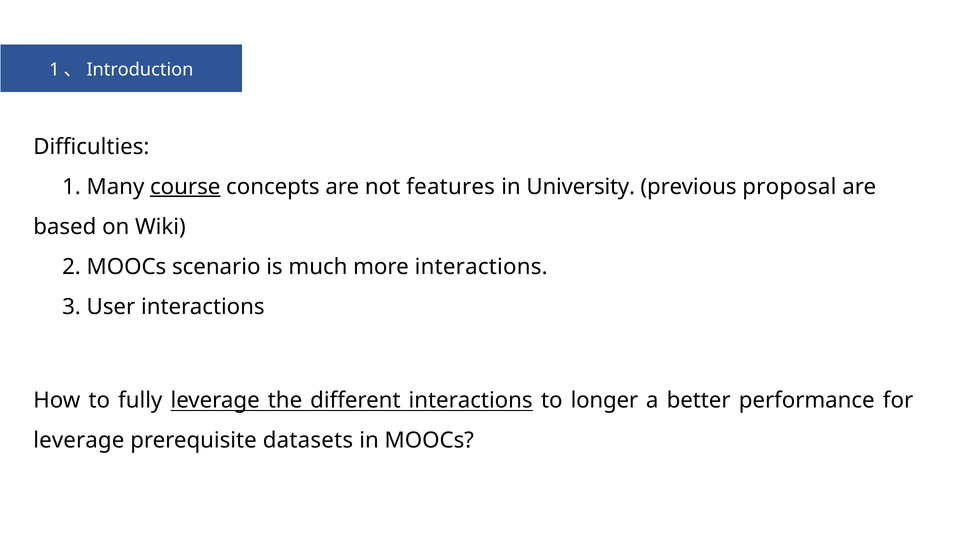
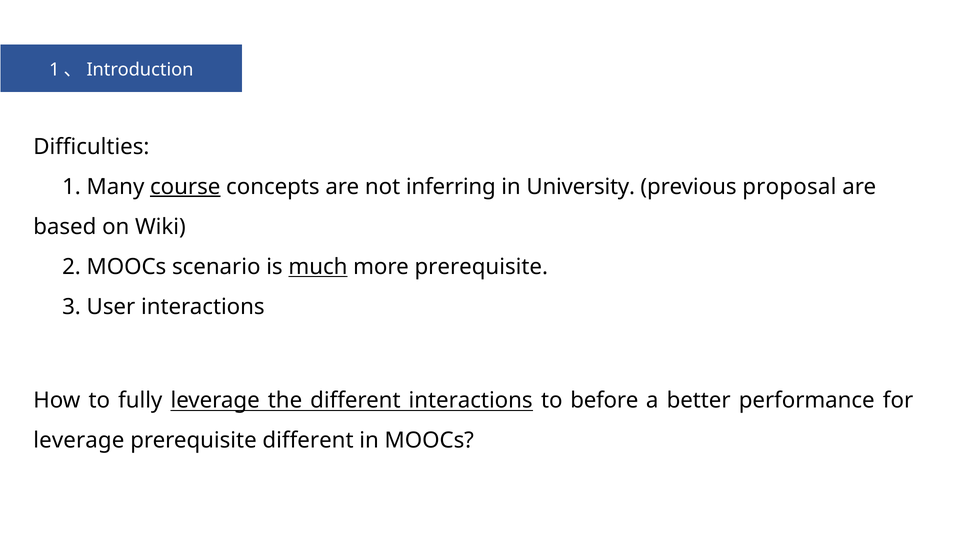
features: features -> inferring
much underline: none -> present
more interactions: interactions -> prerequisite
longer: longer -> before
prerequisite datasets: datasets -> different
